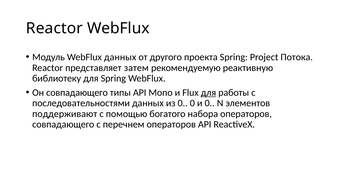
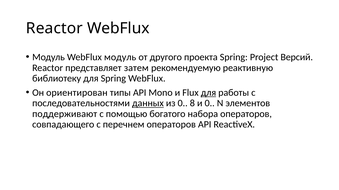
WebFlux данных: данных -> модуль
Потока: Потока -> Версий
Он совпадающего: совпадающего -> ориентирован
данных at (148, 104) underline: none -> present
0 0: 0 -> 8
